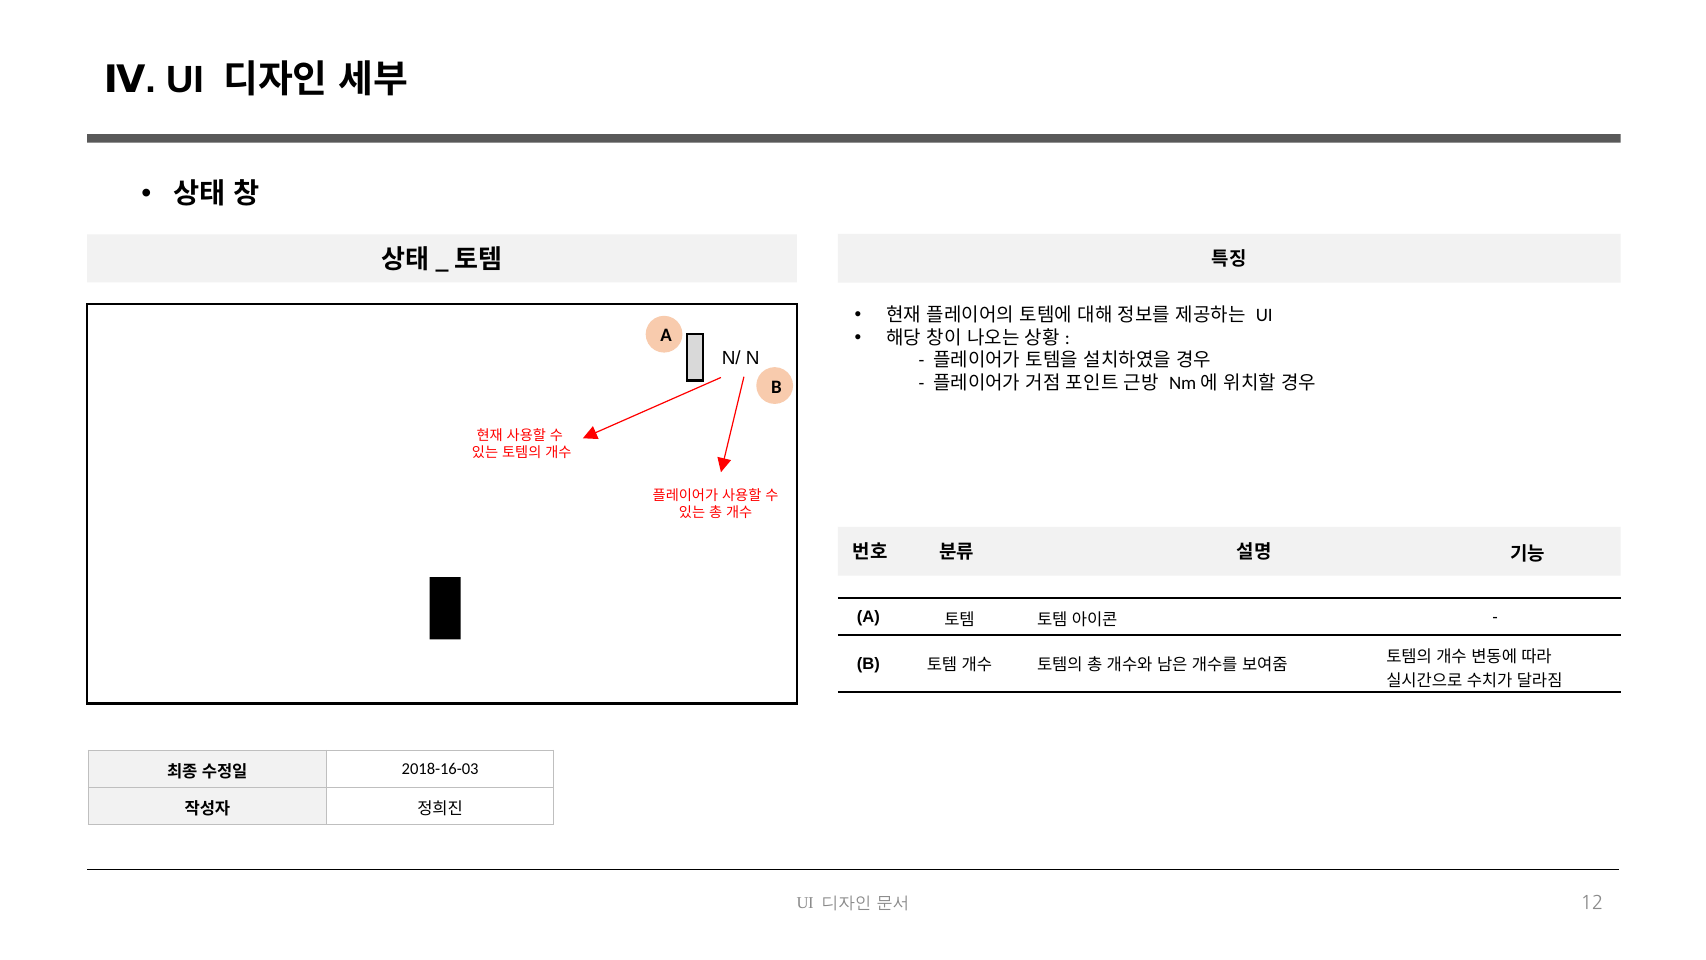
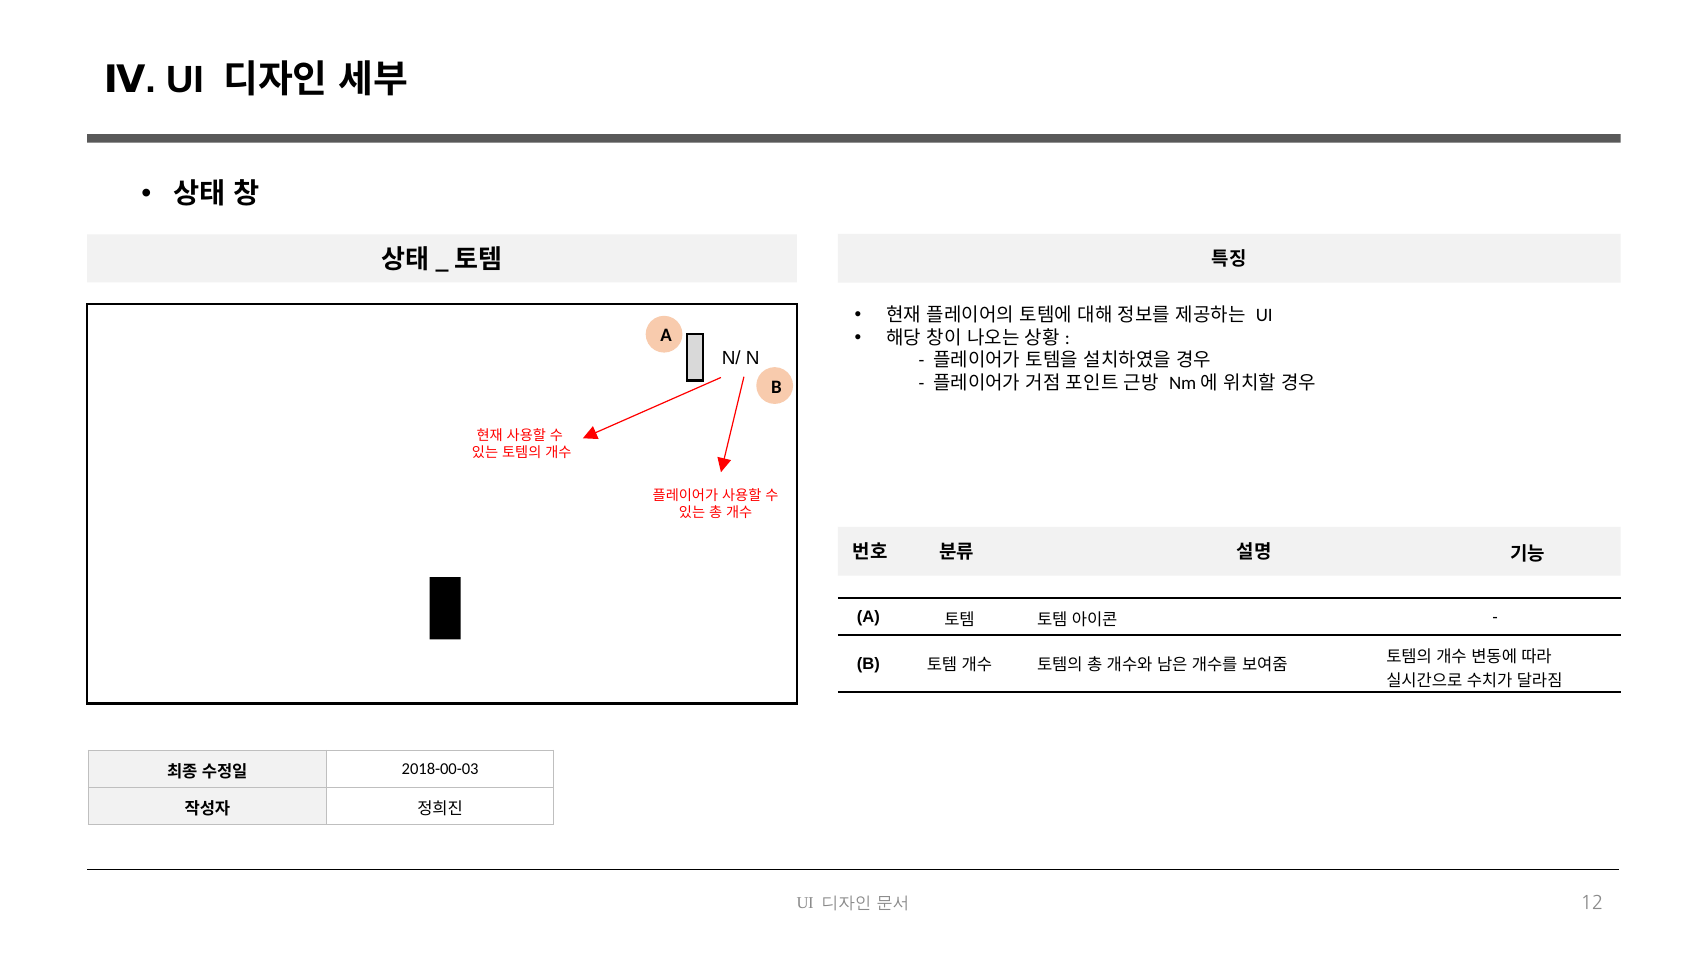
2018-16-03: 2018-16-03 -> 2018-00-03
